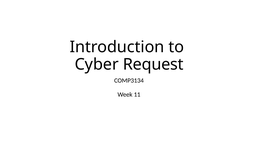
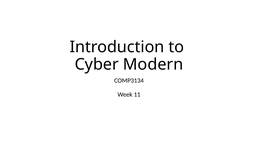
Request: Request -> Modern
